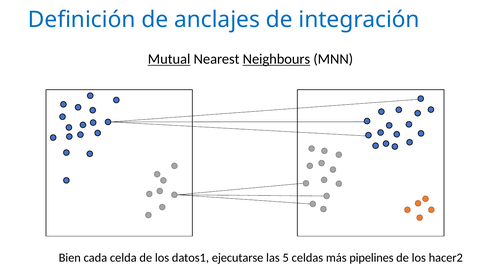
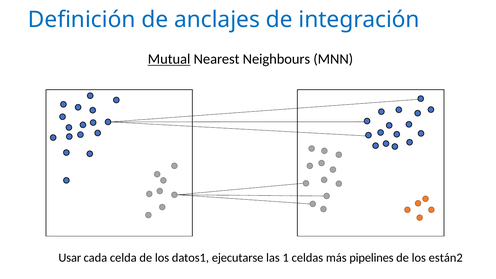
Neighbours underline: present -> none
Bien: Bien -> Usar
5: 5 -> 1
hacer2: hacer2 -> están2
